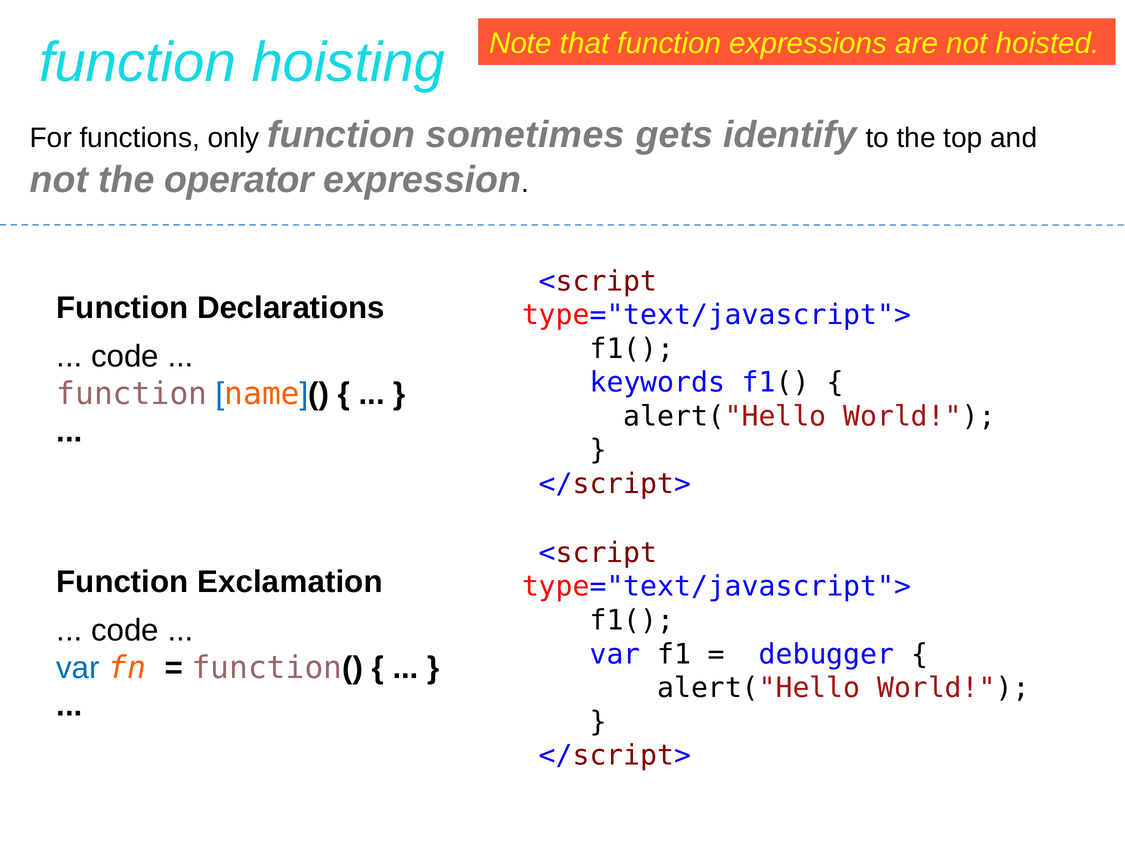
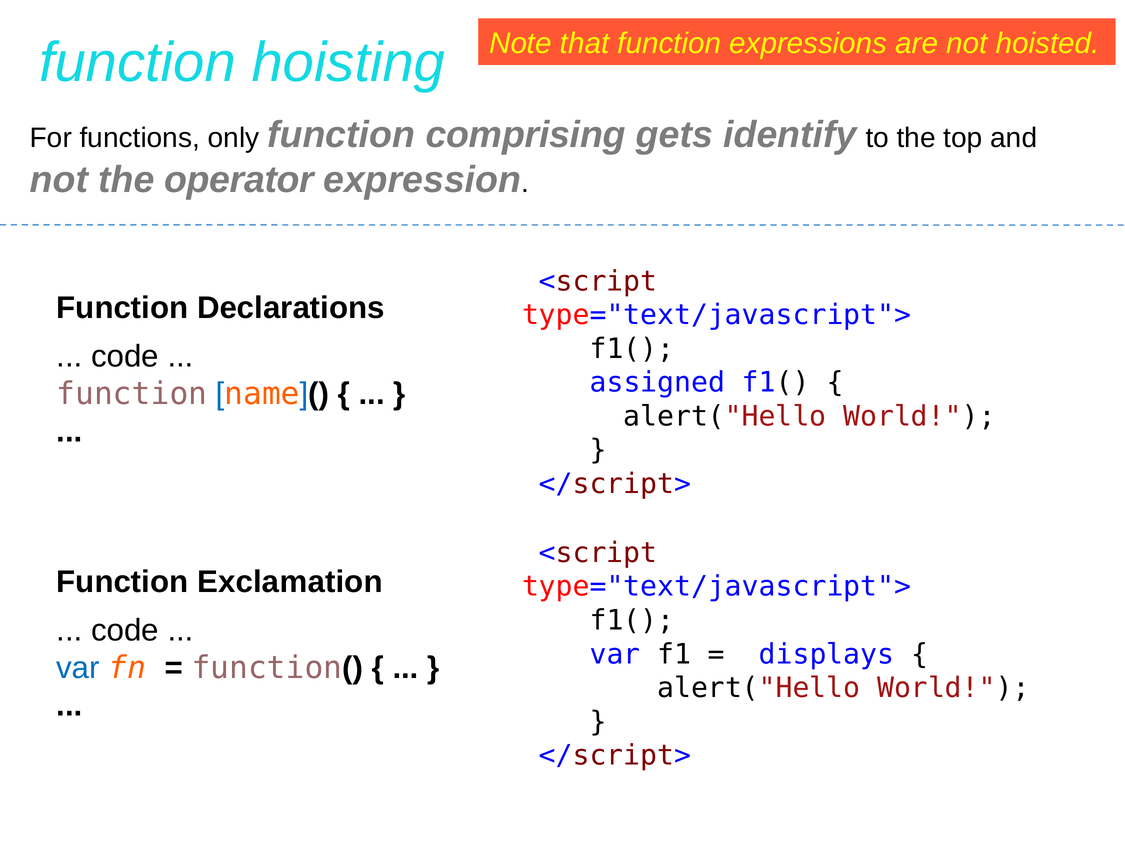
sometimes: sometimes -> comprising
keywords: keywords -> assigned
debugger: debugger -> displays
